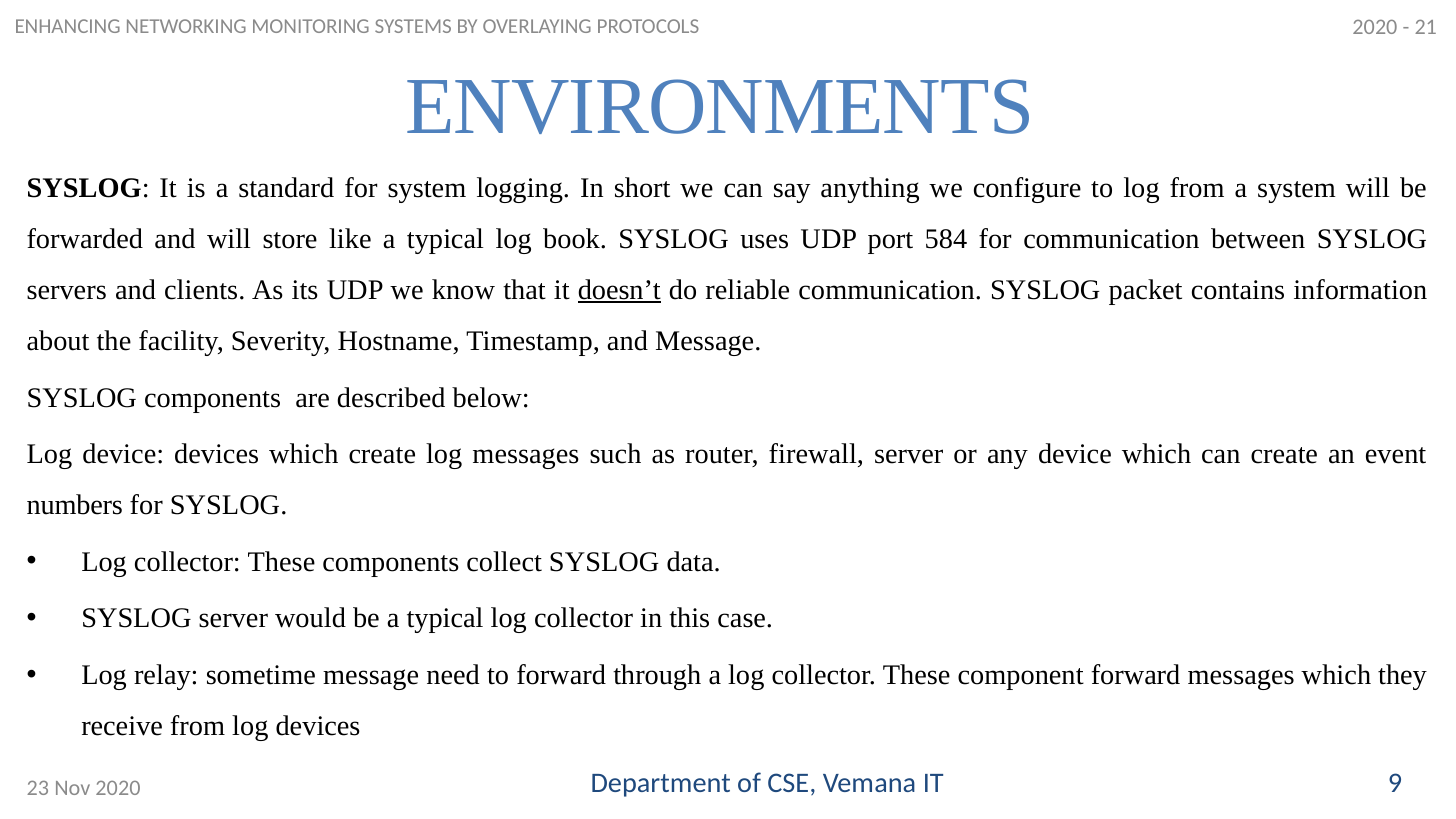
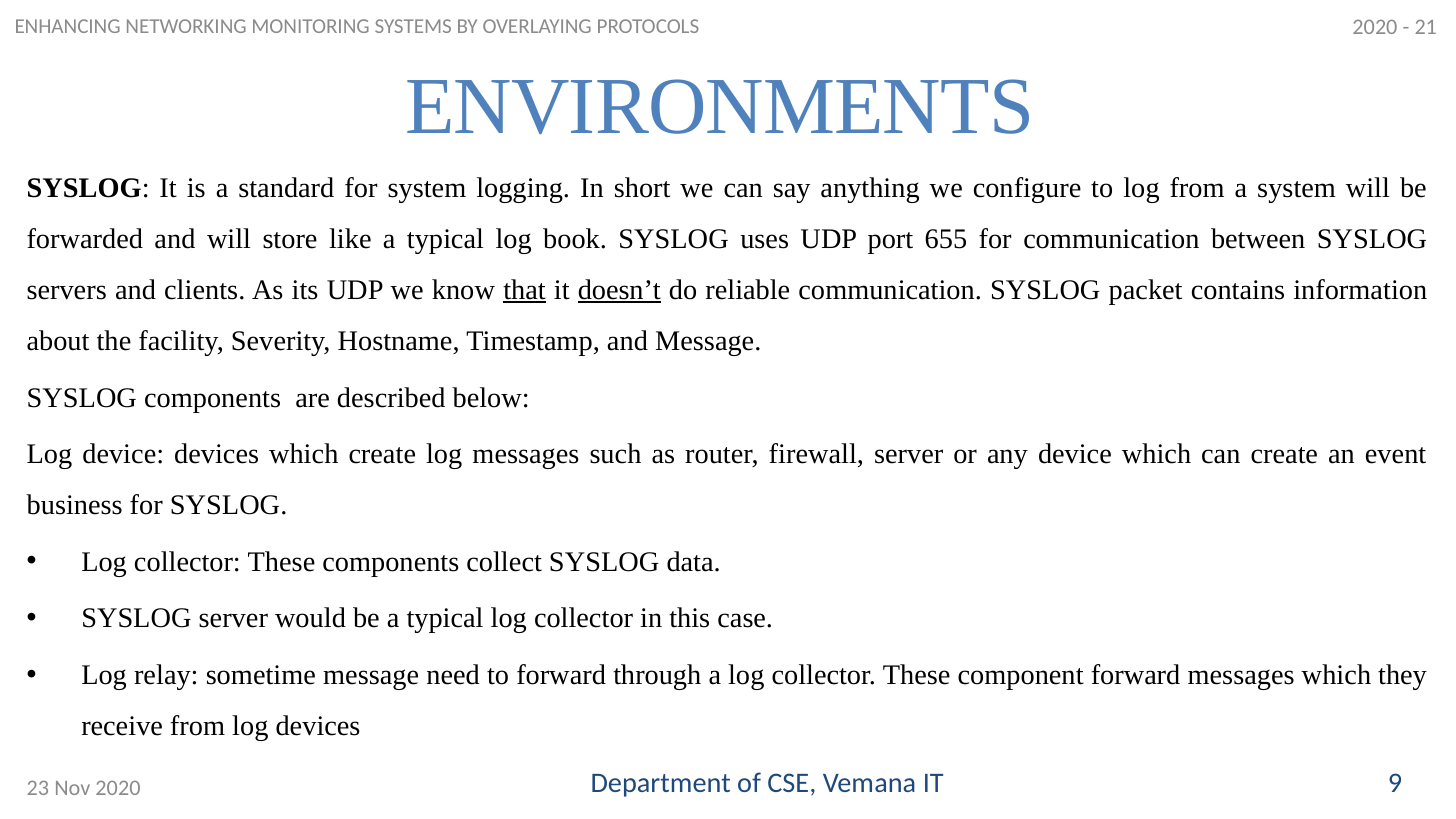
584: 584 -> 655
that underline: none -> present
numbers: numbers -> business
